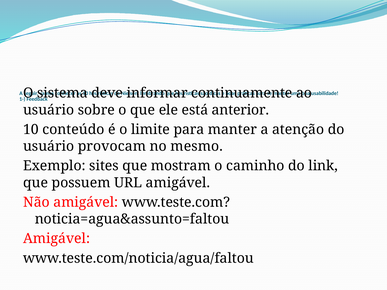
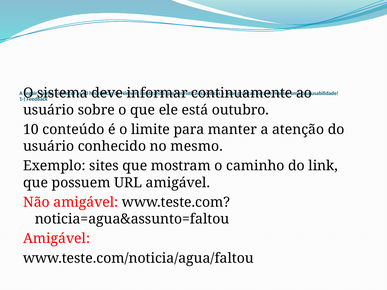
anterior: anterior -> outubro
provocam: provocam -> conhecido
